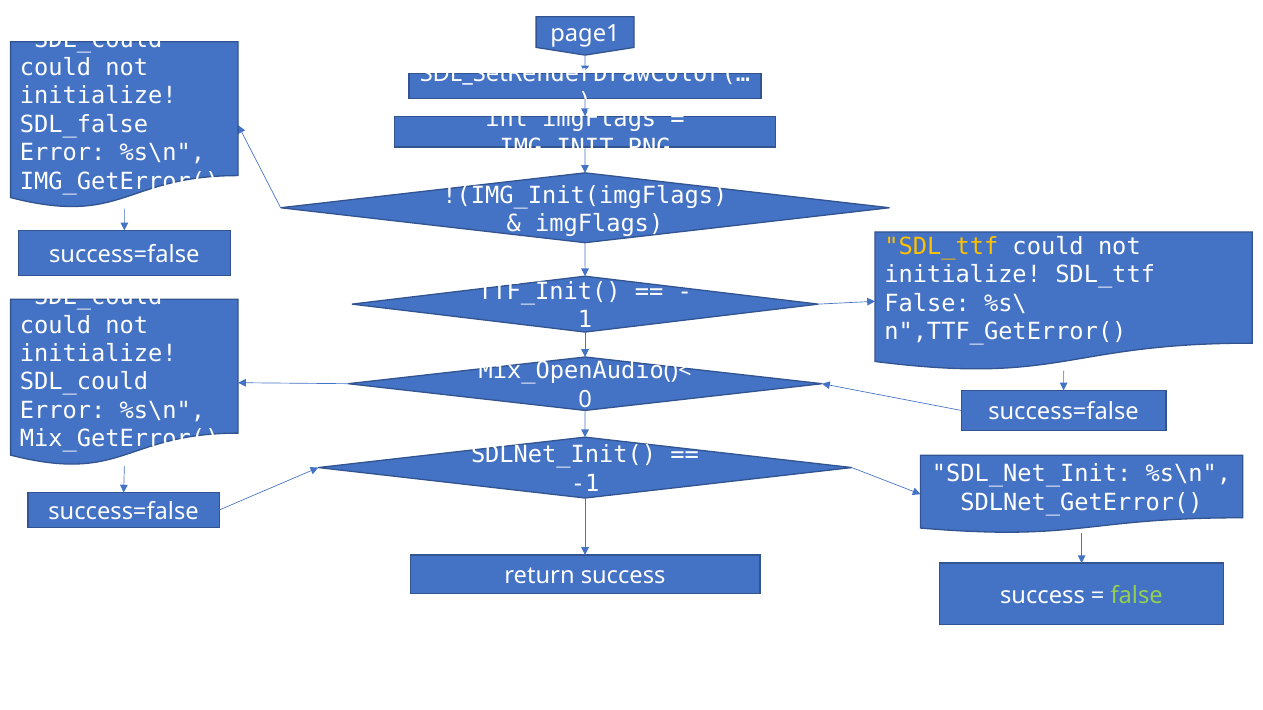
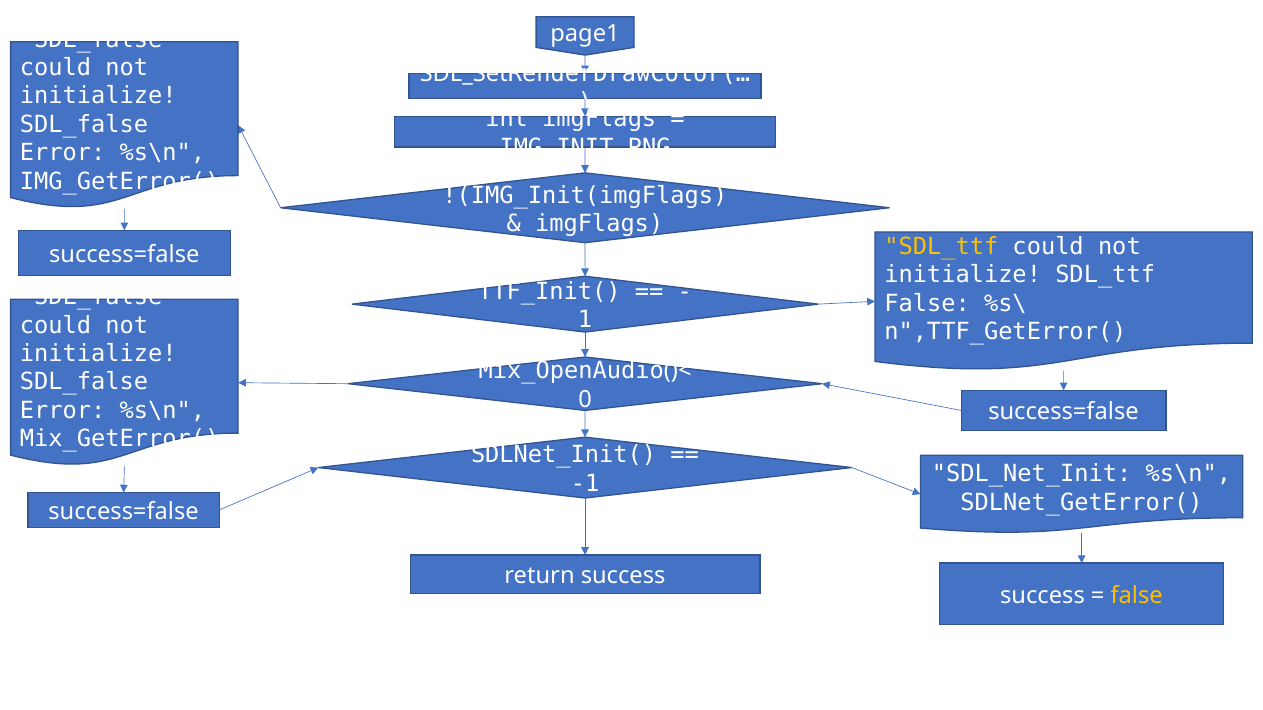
SDL_could at (91, 39): SDL_could -> SDL_false
SDL_could at (91, 297): SDL_could -> SDL_false
SDL_could at (84, 382): SDL_could -> SDL_false
false at (1137, 596) colour: light green -> yellow
